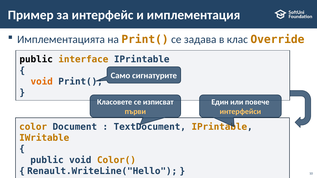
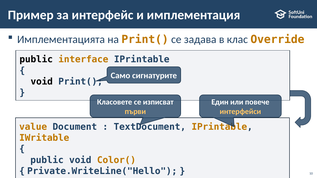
void at (42, 82) colour: orange -> black
color: color -> value
Renault.WriteLine("Hello: Renault.WriteLine("Hello -> Private.WriteLine("Hello
